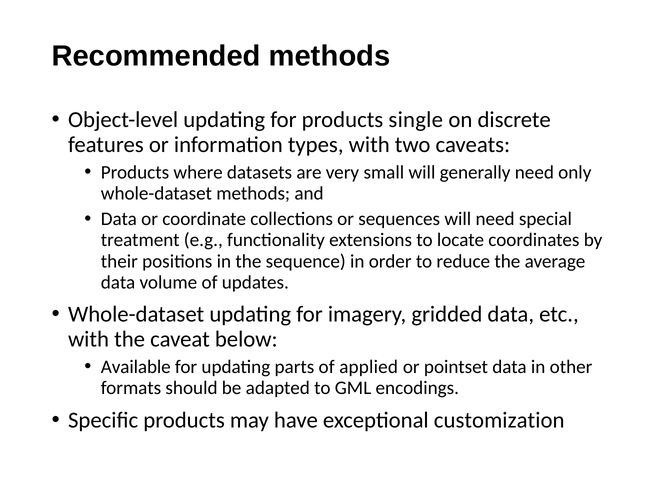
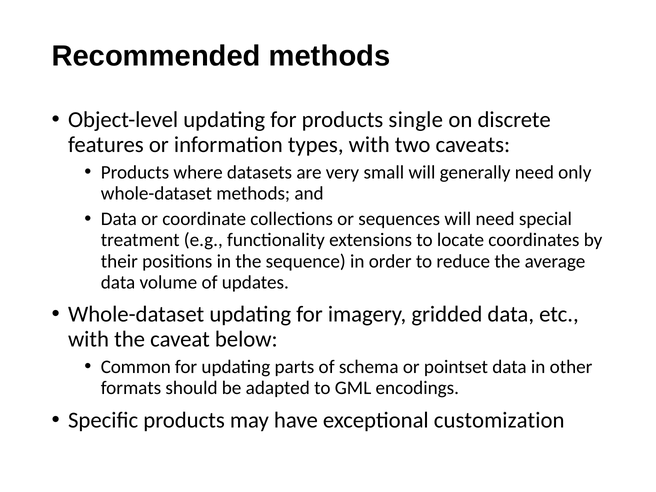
Available: Available -> Common
applied: applied -> schema
